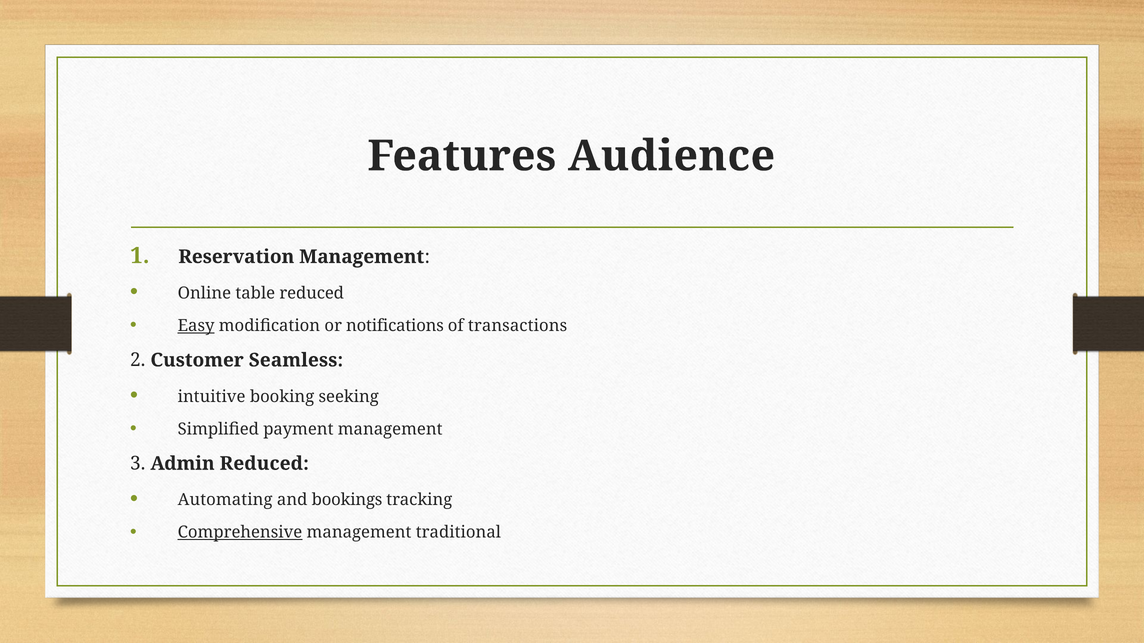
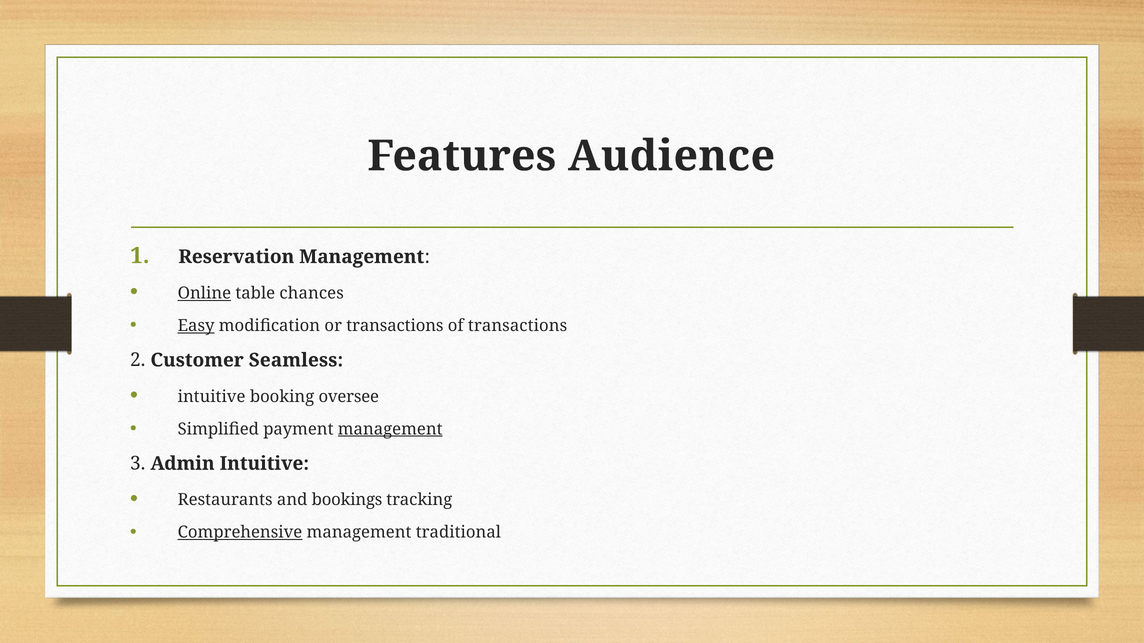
Online underline: none -> present
table reduced: reduced -> chances
or notifications: notifications -> transactions
seeking: seeking -> oversee
management at (390, 429) underline: none -> present
Admin Reduced: Reduced -> Intuitive
Automating: Automating -> Restaurants
